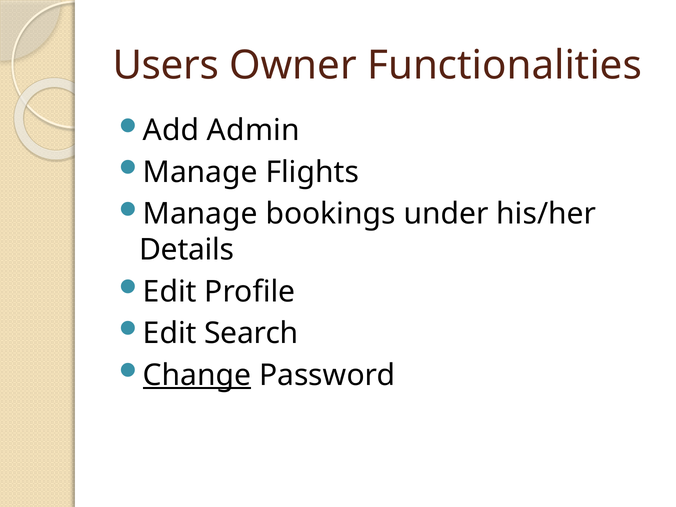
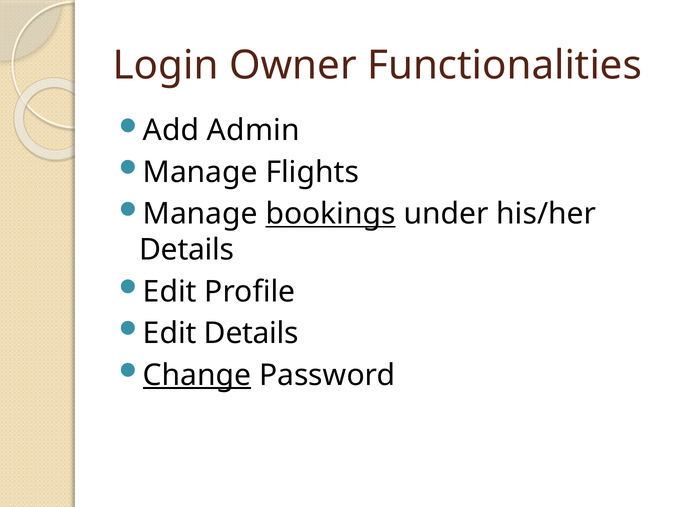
Users: Users -> Login
bookings underline: none -> present
Edit Search: Search -> Details
